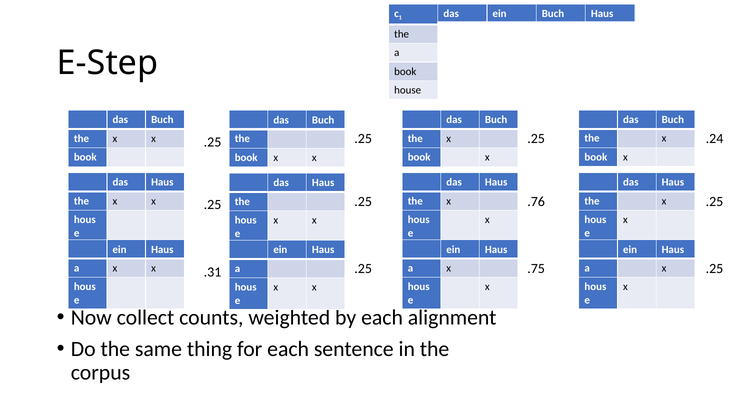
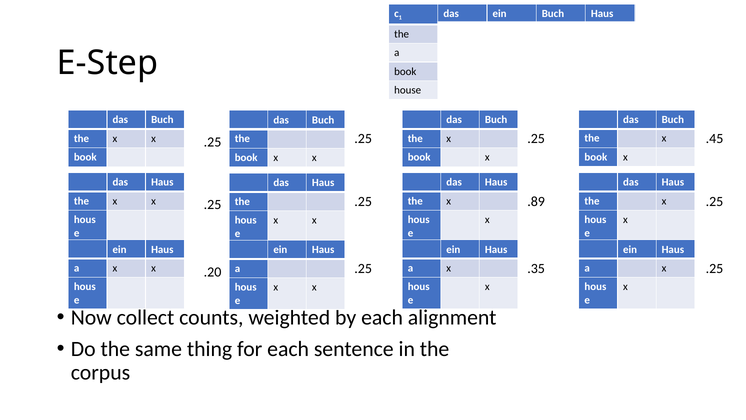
.24: .24 -> .45
.76: .76 -> .89
.31: .31 -> .20
.75: .75 -> .35
